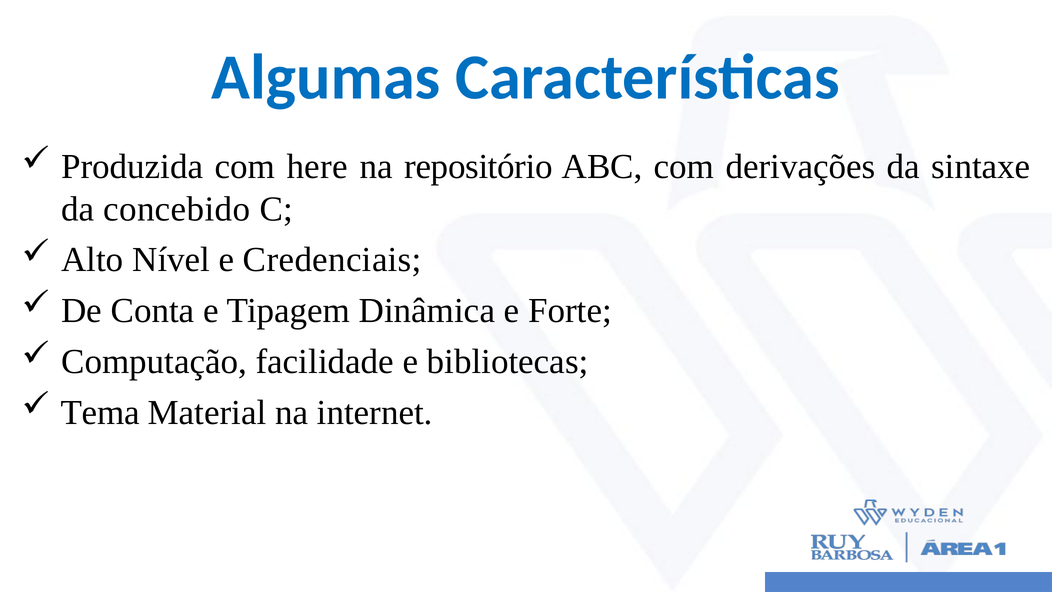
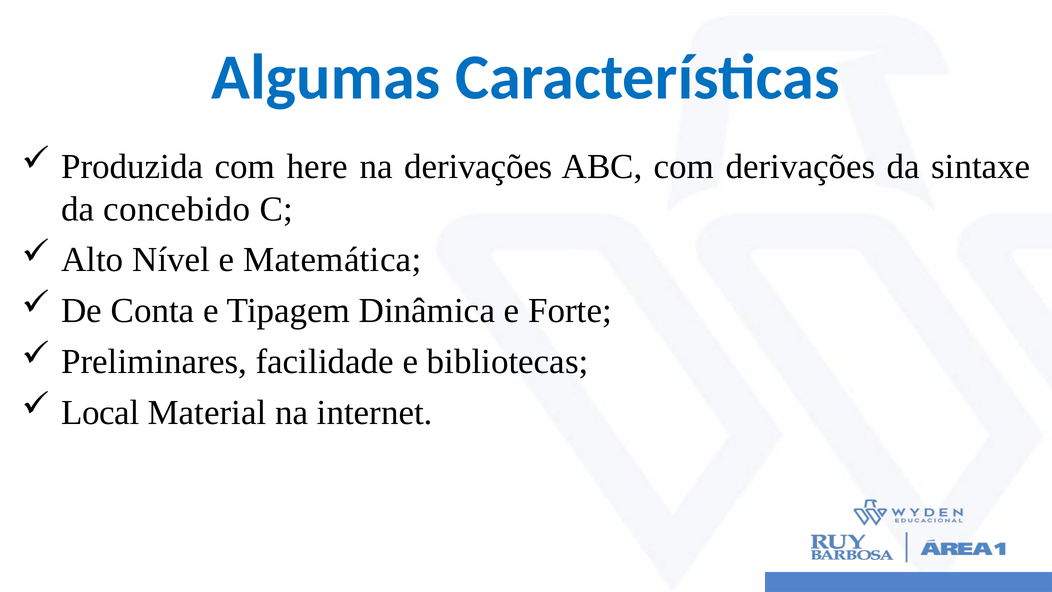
na repositório: repositório -> derivações
Credenciais: Credenciais -> Matemática
Computação: Computação -> Preliminares
Tema: Tema -> Local
